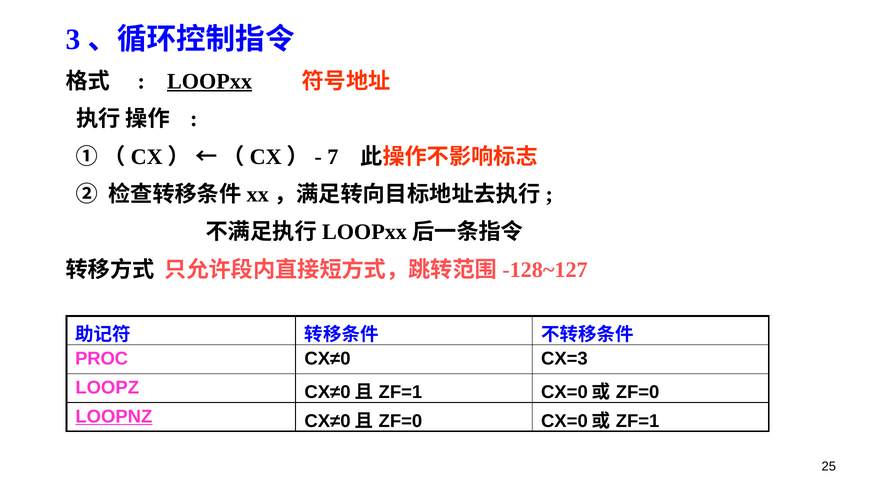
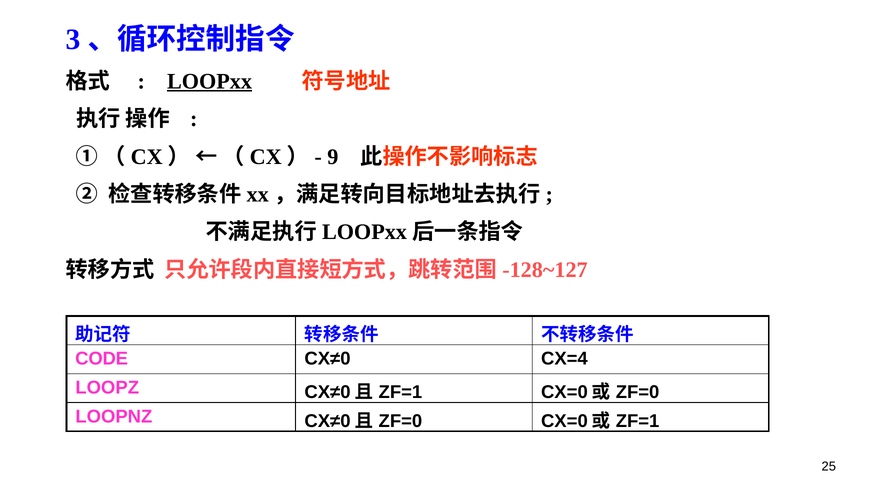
7: 7 -> 9
PROC: PROC -> CODE
CX=3: CX=3 -> CX=4
LOOPNZ underline: present -> none
